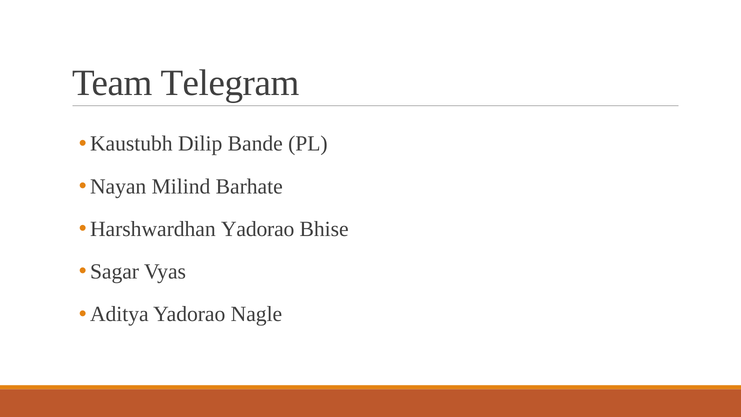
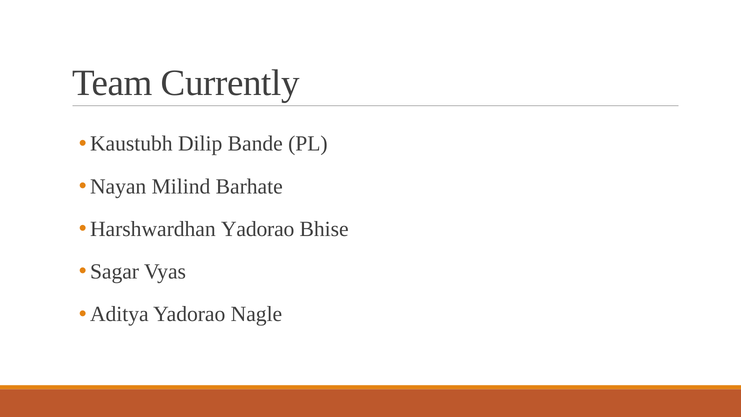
Telegram: Telegram -> Currently
